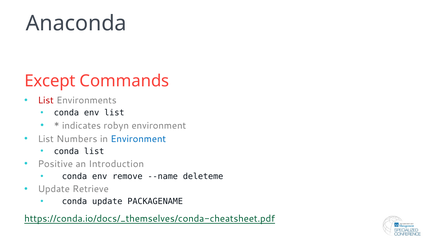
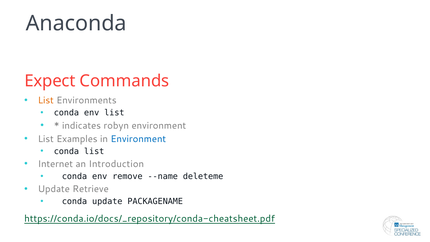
Except: Except -> Expect
List at (46, 100) colour: red -> orange
Numbers: Numbers -> Examples
Positive: Positive -> Internet
https://conda.io/docs/_themselves/conda-cheatsheet.pdf: https://conda.io/docs/_themselves/conda-cheatsheet.pdf -> https://conda.io/docs/_repository/conda-cheatsheet.pdf
